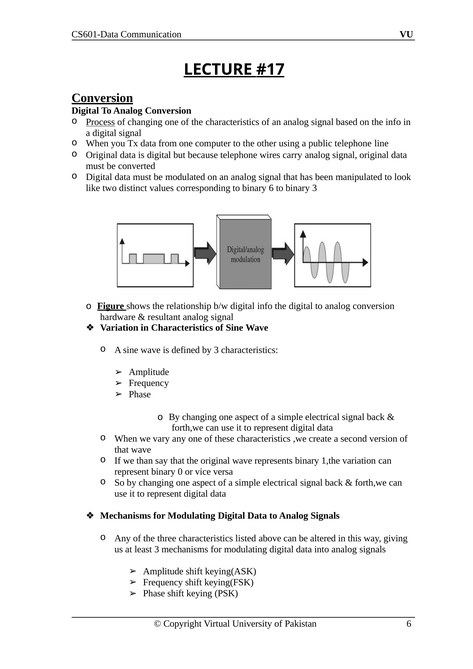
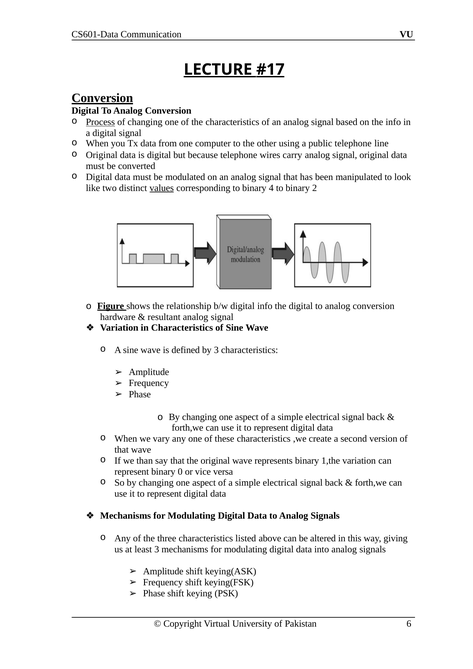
values underline: none -> present
binary 6: 6 -> 4
binary 3: 3 -> 2
